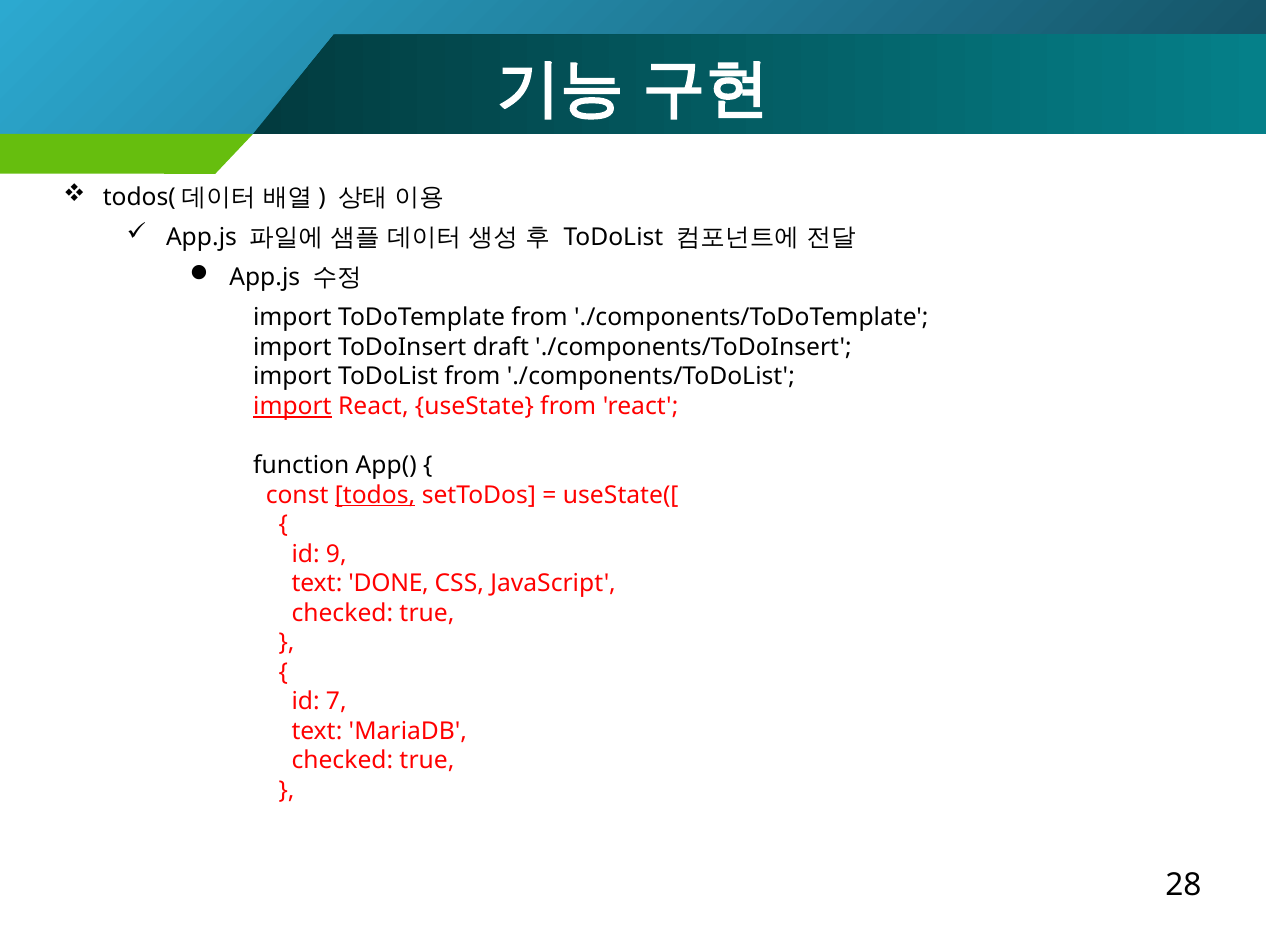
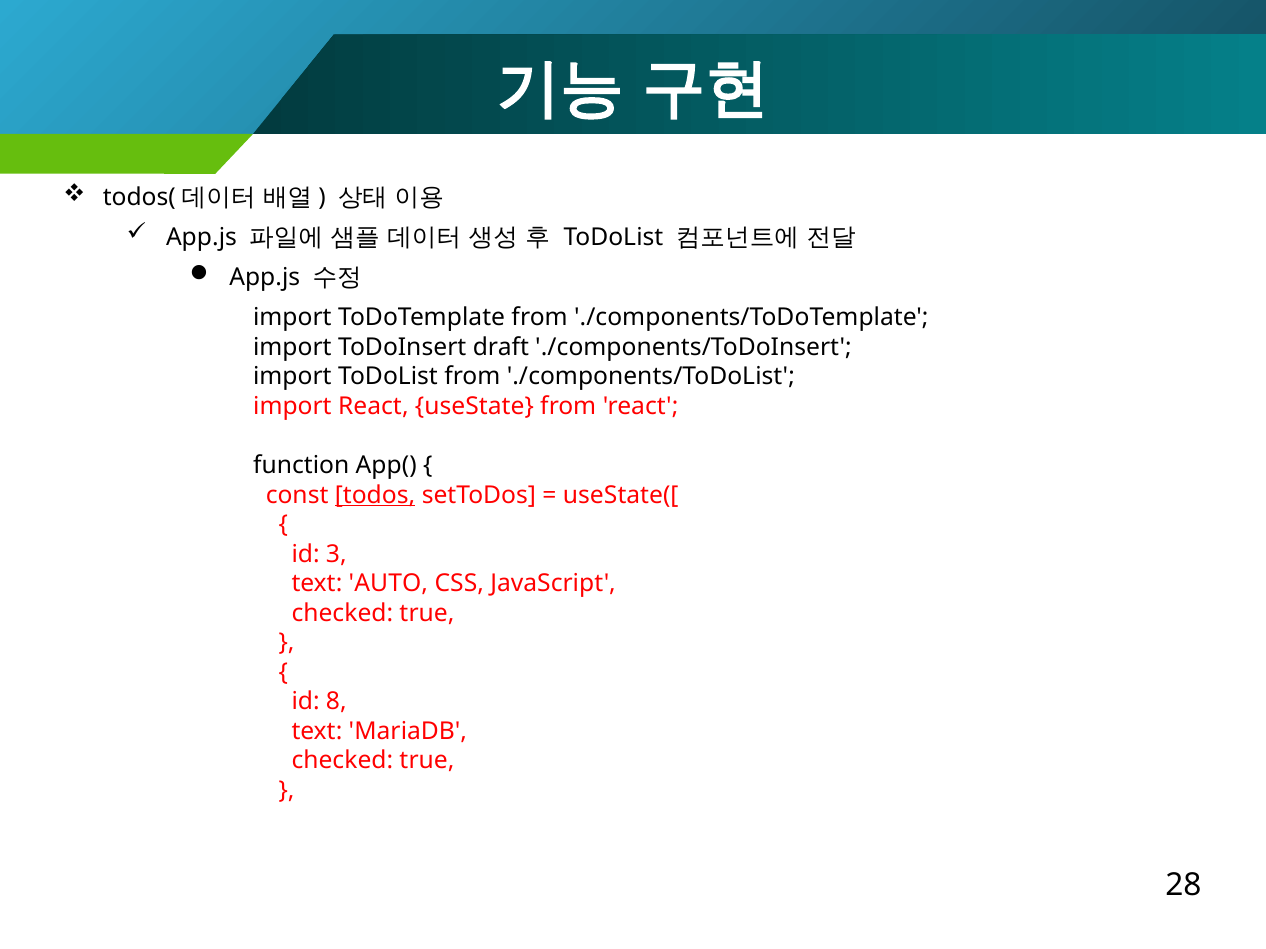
import at (292, 407) underline: present -> none
9: 9 -> 3
DONE: DONE -> AUTO
7: 7 -> 8
